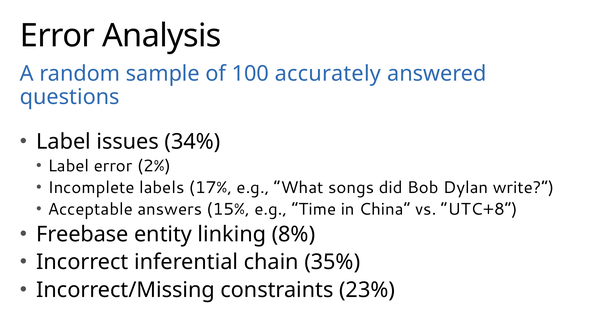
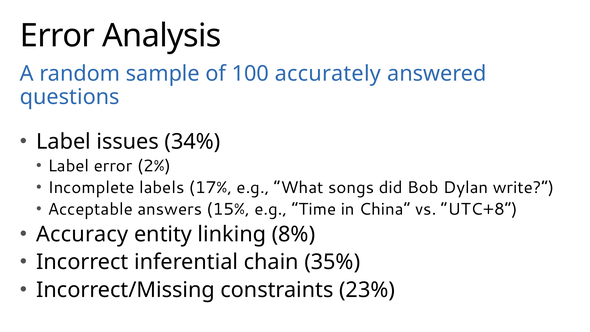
Freebase: Freebase -> Accuracy
